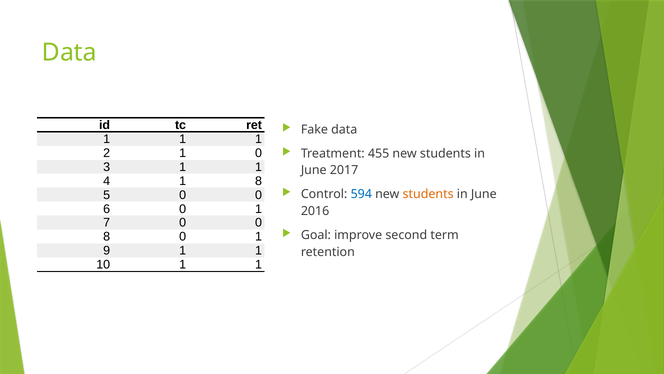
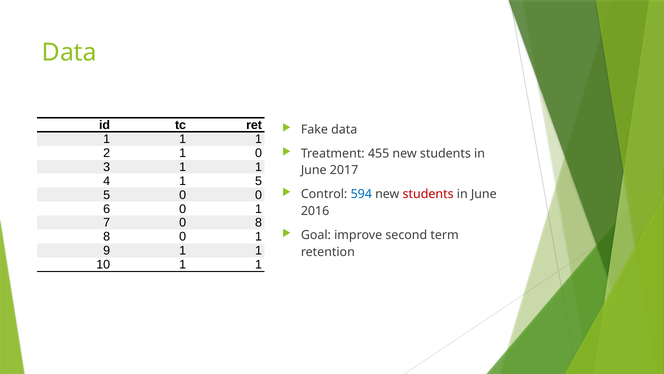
1 8: 8 -> 5
students at (428, 194) colour: orange -> red
7 0 0: 0 -> 8
